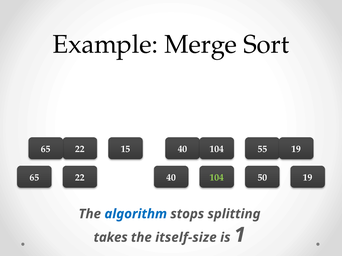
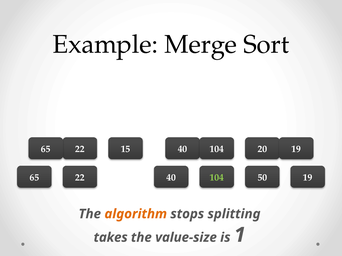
55: 55 -> 20
algorithm colour: blue -> orange
itself-size: itself-size -> value-size
